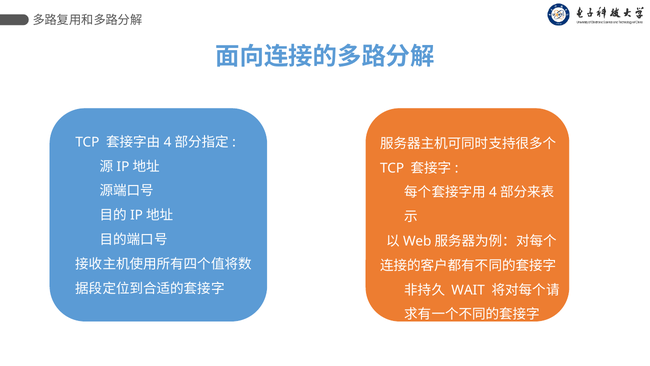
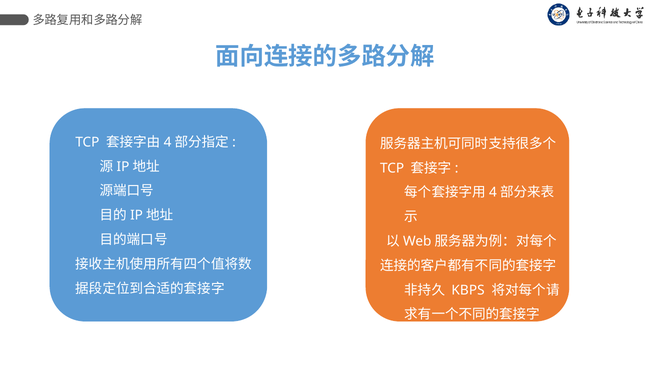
WAIT: WAIT -> KBPS
